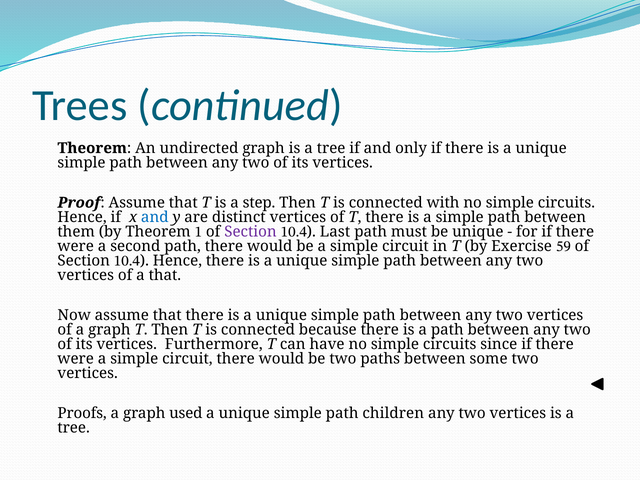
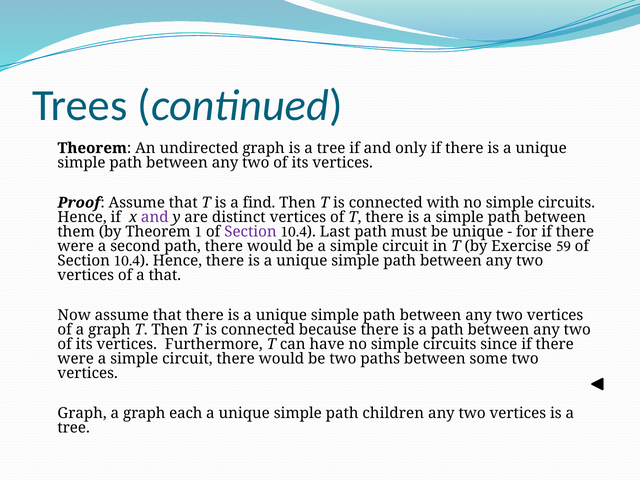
step: step -> find
and at (155, 217) colour: blue -> purple
Proofs at (82, 413): Proofs -> Graph
used: used -> each
